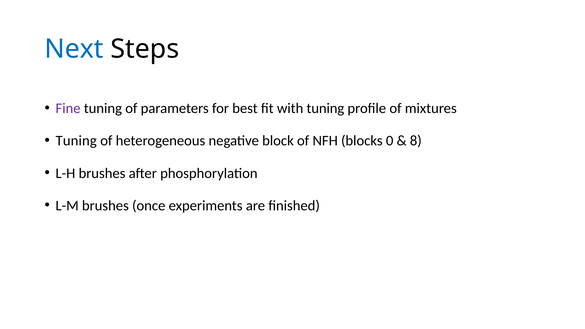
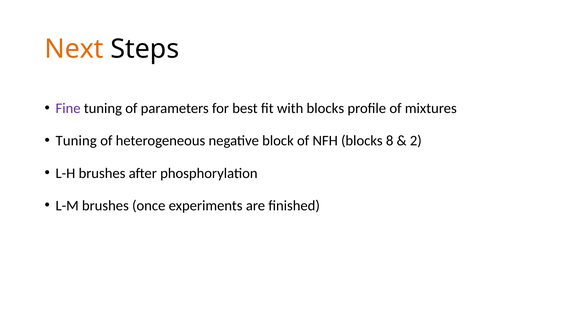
Next colour: blue -> orange
with tuning: tuning -> blocks
0: 0 -> 8
8: 8 -> 2
